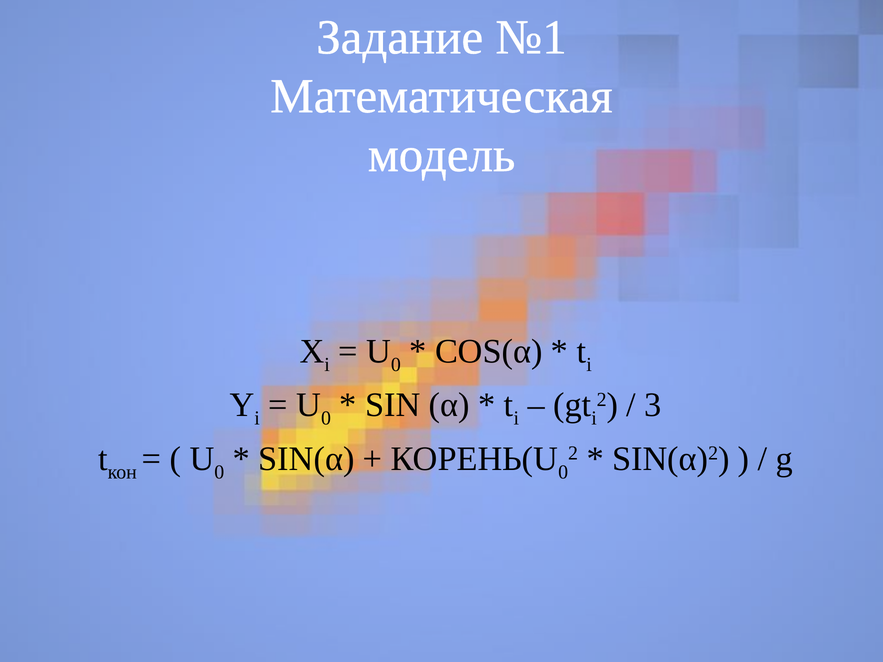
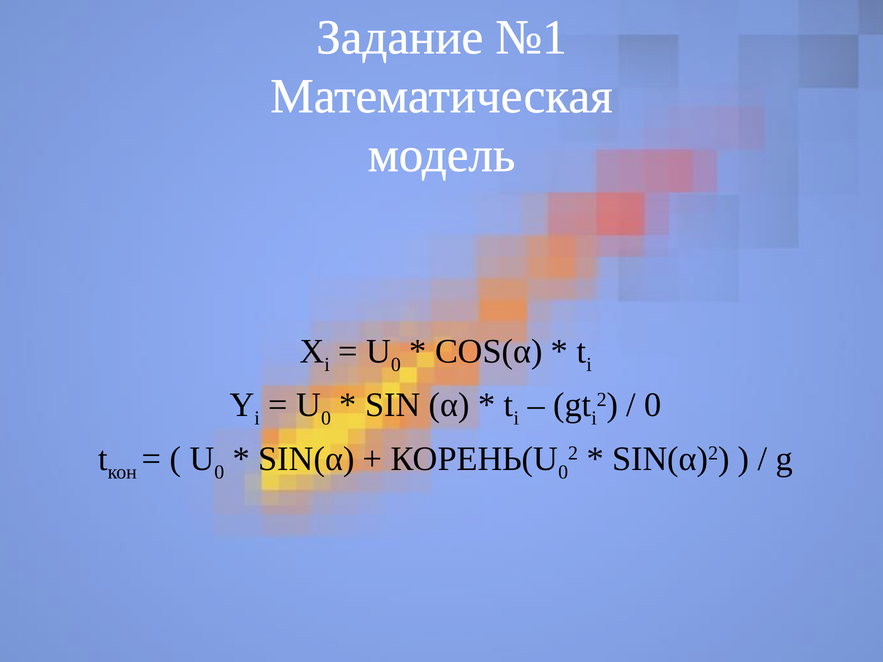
3 at (653, 405): 3 -> 0
